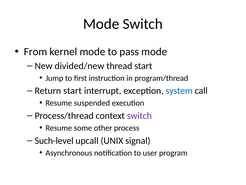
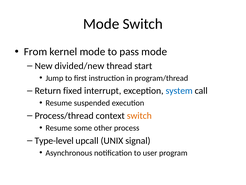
Return start: start -> fixed
switch at (139, 115) colour: purple -> orange
Such-level: Such-level -> Type-level
